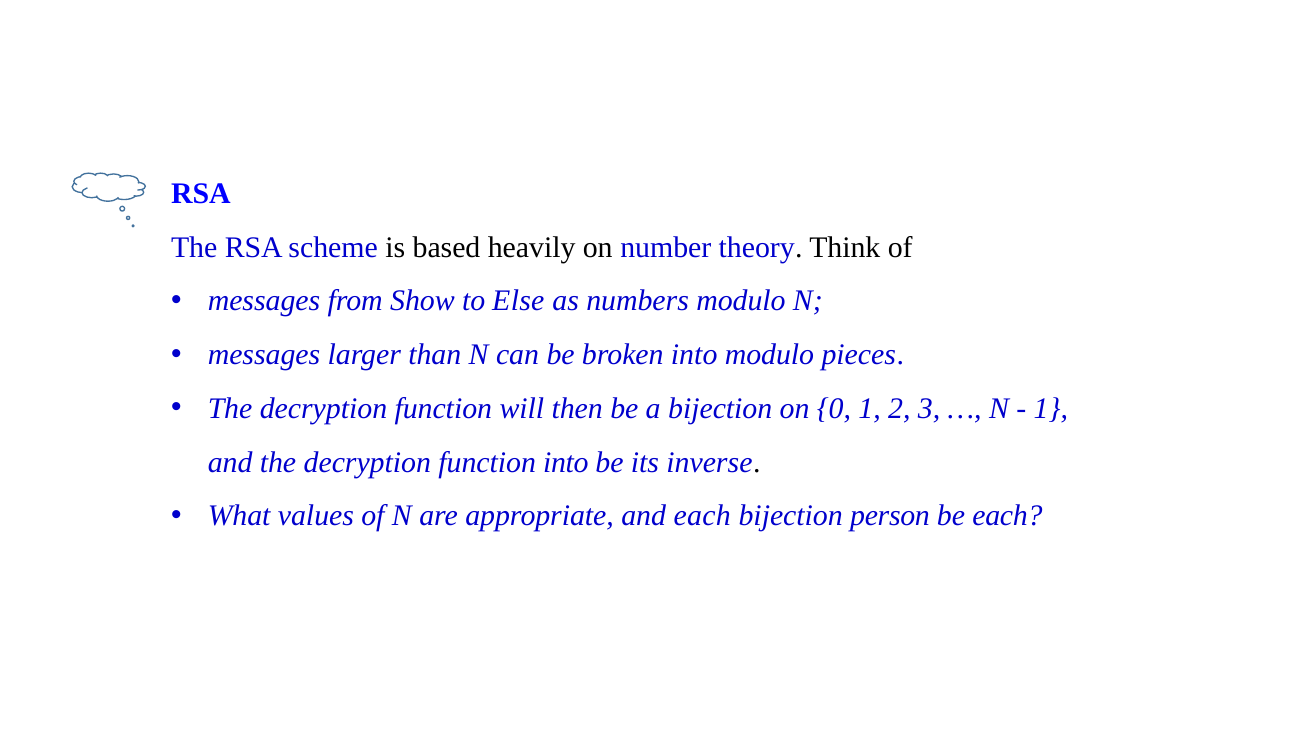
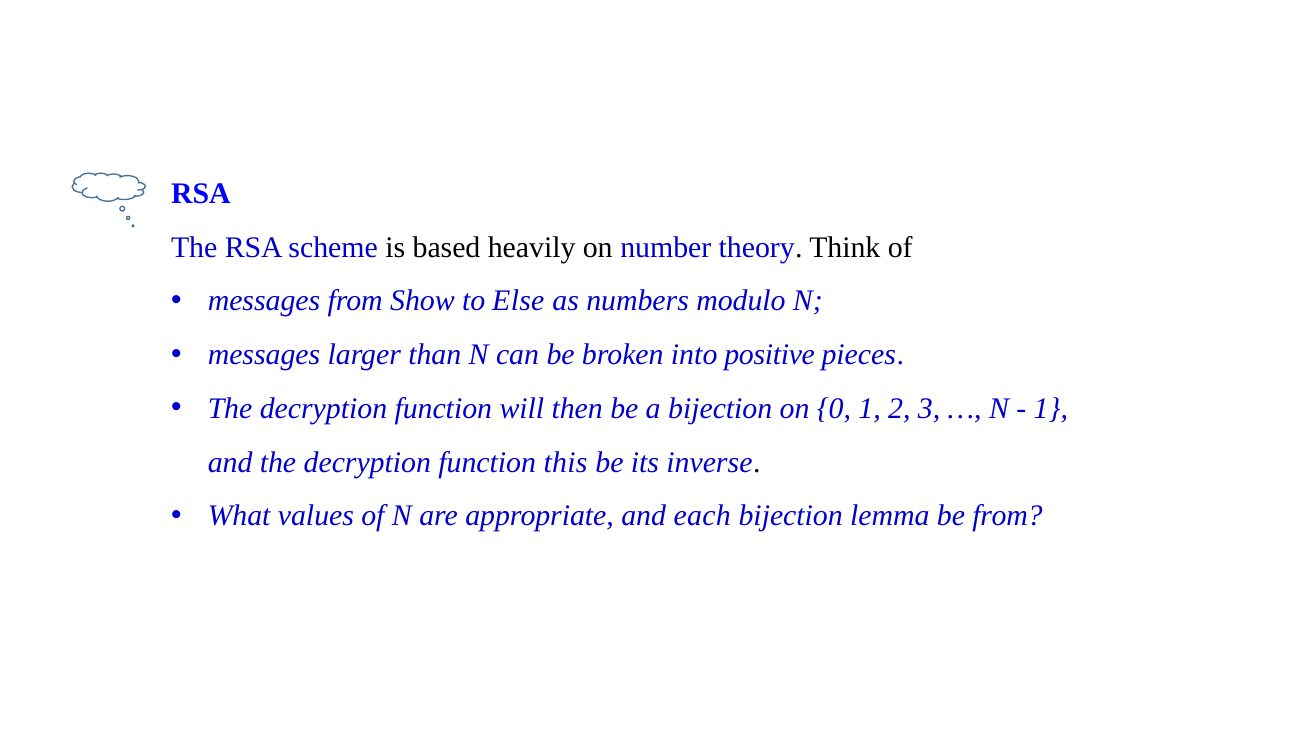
into modulo: modulo -> positive
function into: into -> this
person: person -> lemma
be each: each -> from
